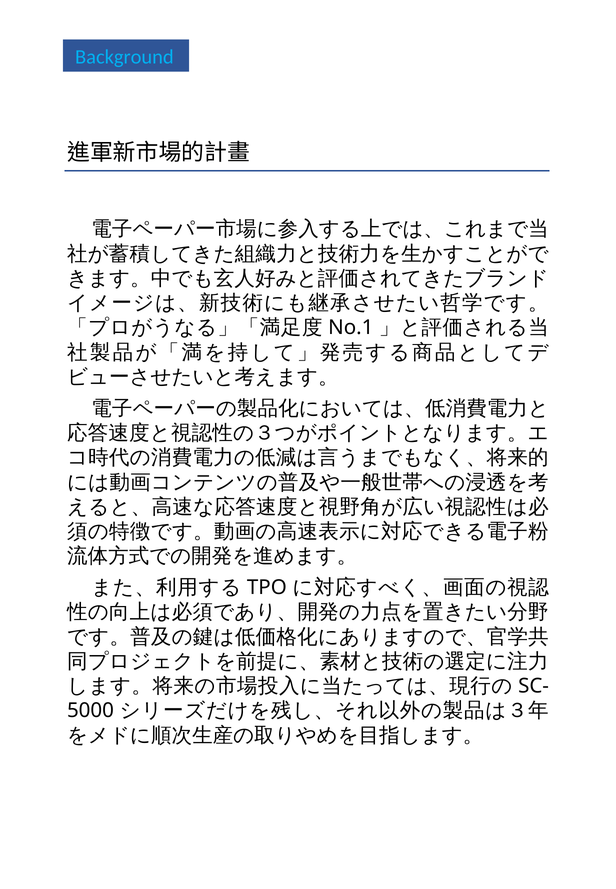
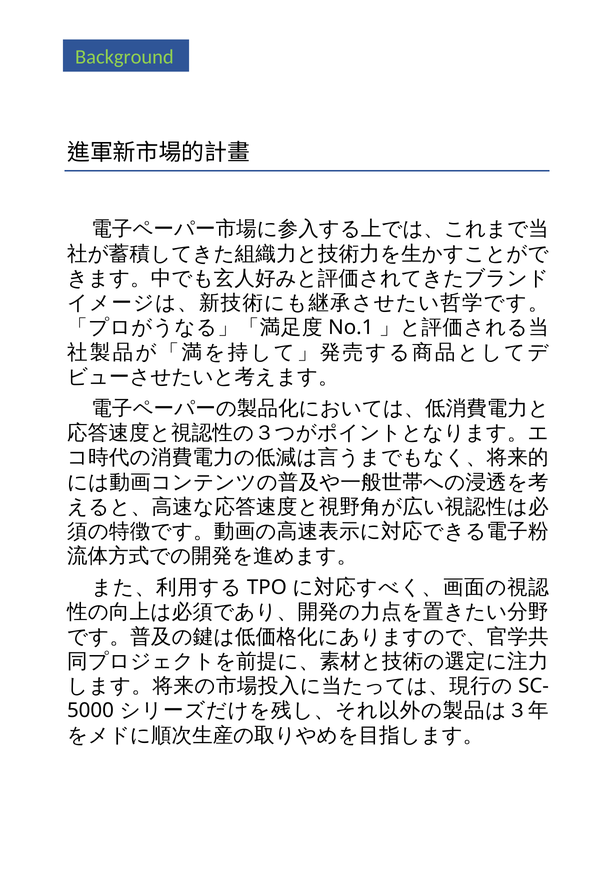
Background colour: light blue -> light green
